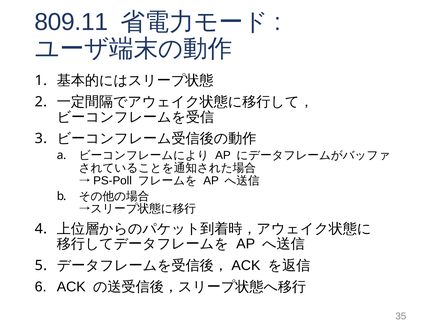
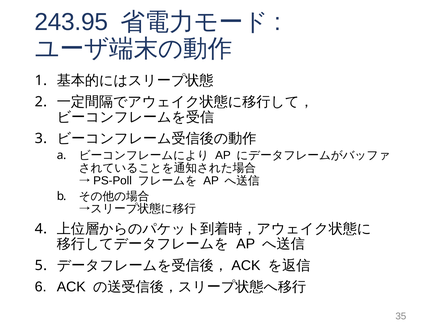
809.11: 809.11 -> 243.95
